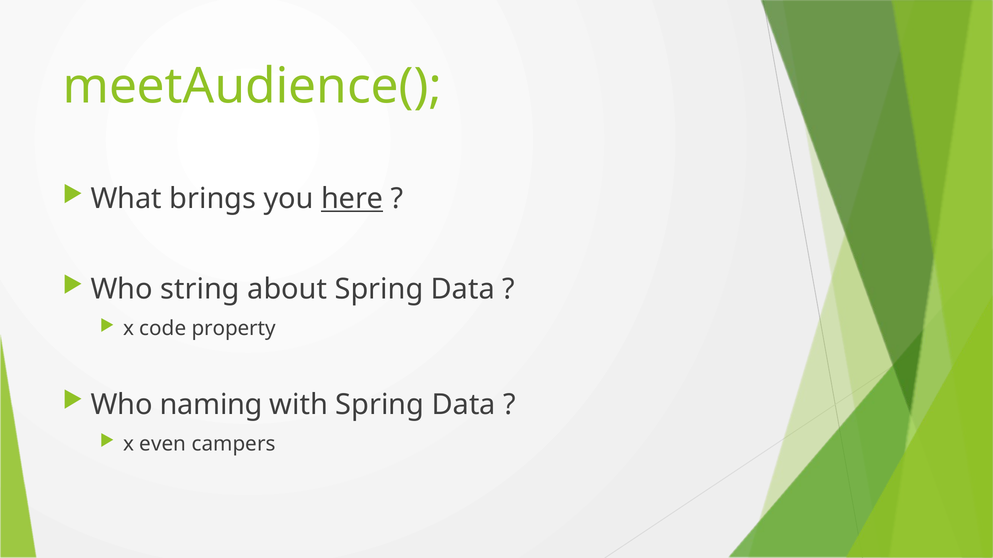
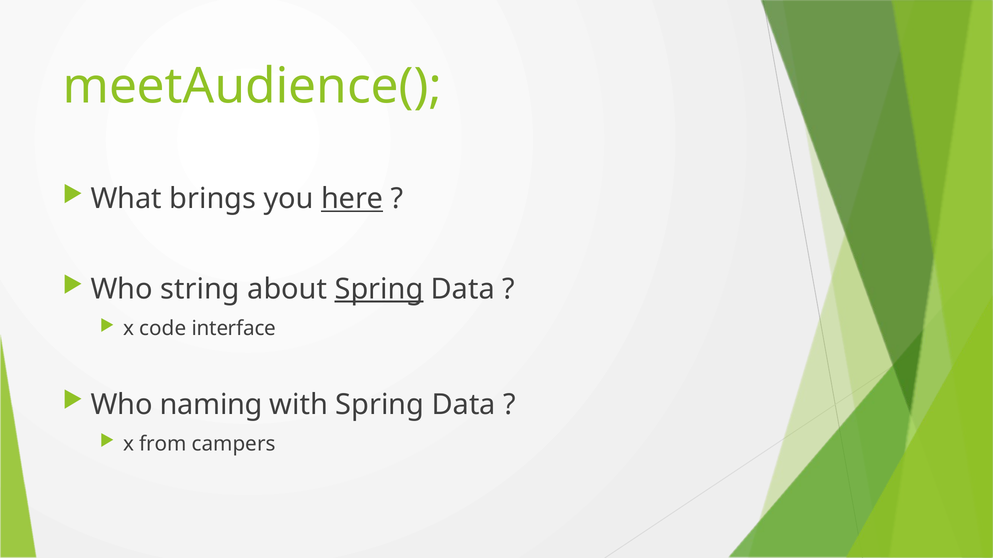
Spring at (379, 289) underline: none -> present
property: property -> interface
even: even -> from
